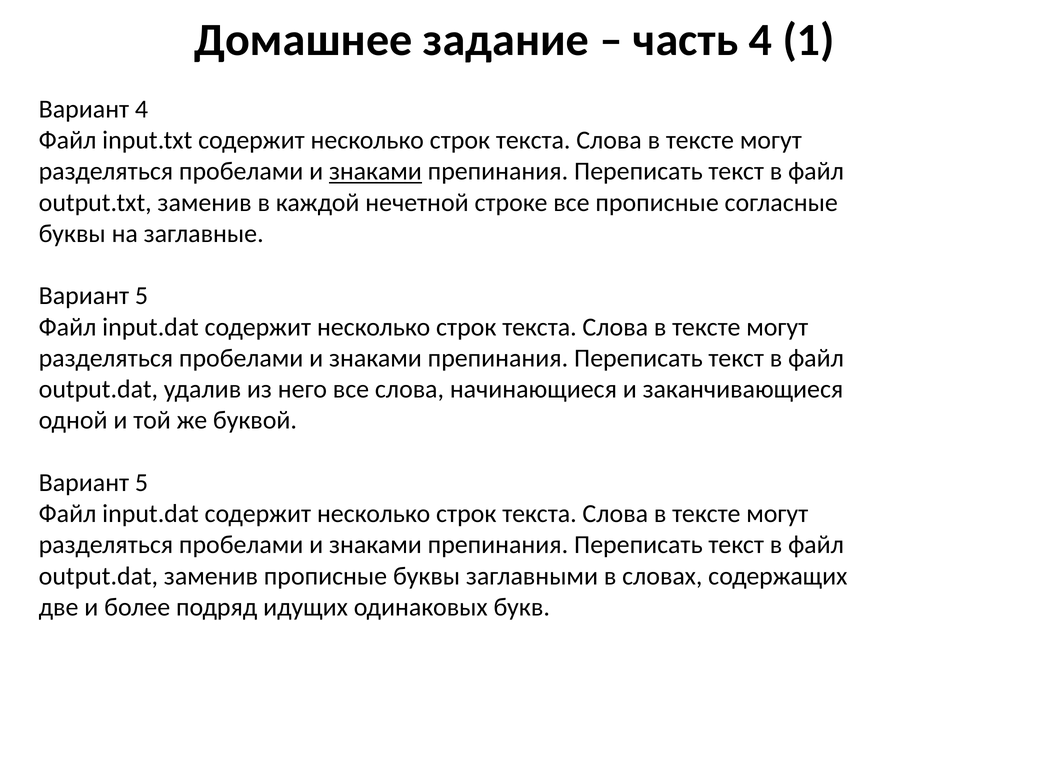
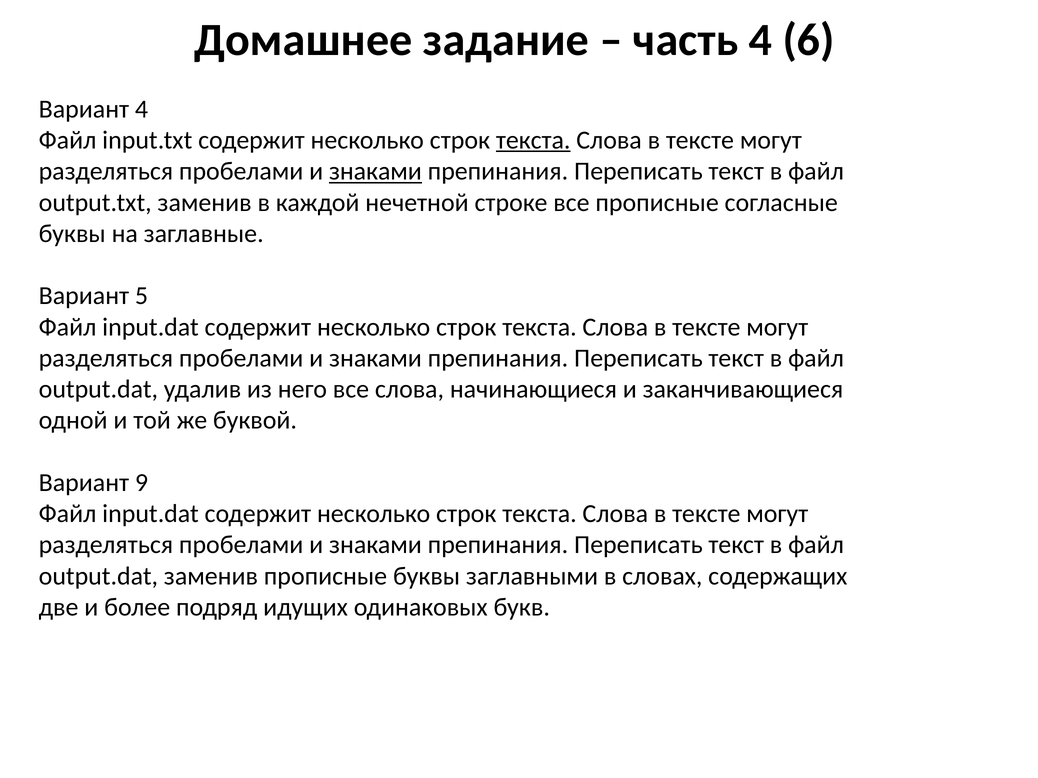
1: 1 -> 6
текста at (533, 140) underline: none -> present
5 at (142, 483): 5 -> 9
